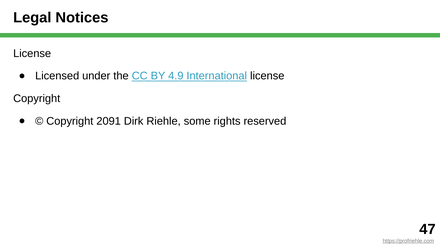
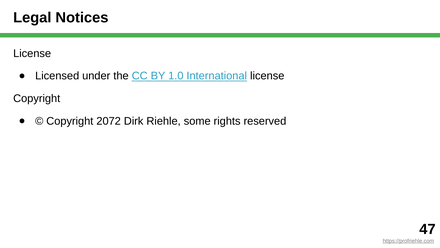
4.9: 4.9 -> 1.0
2091: 2091 -> 2072
